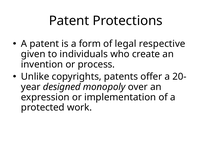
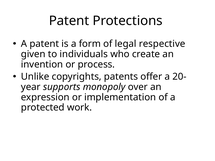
designed: designed -> supports
